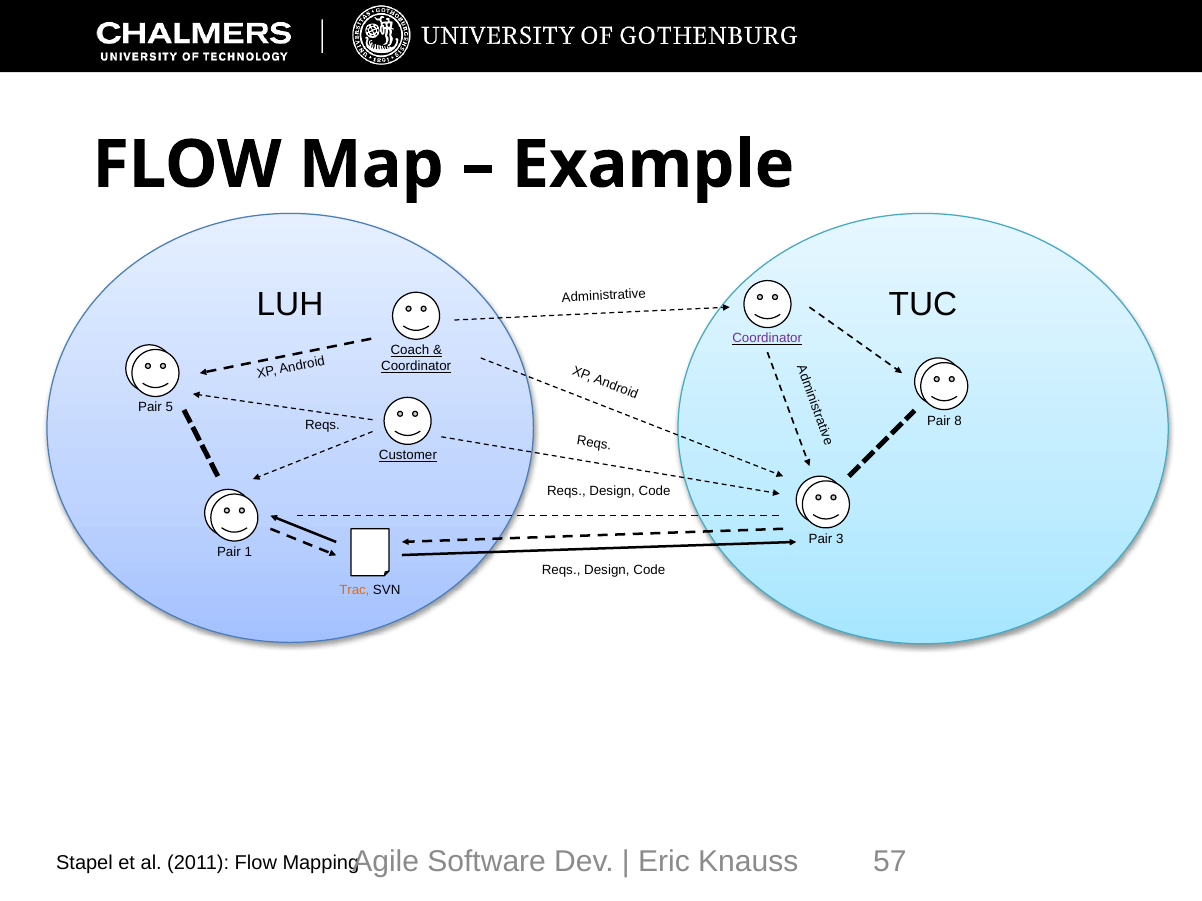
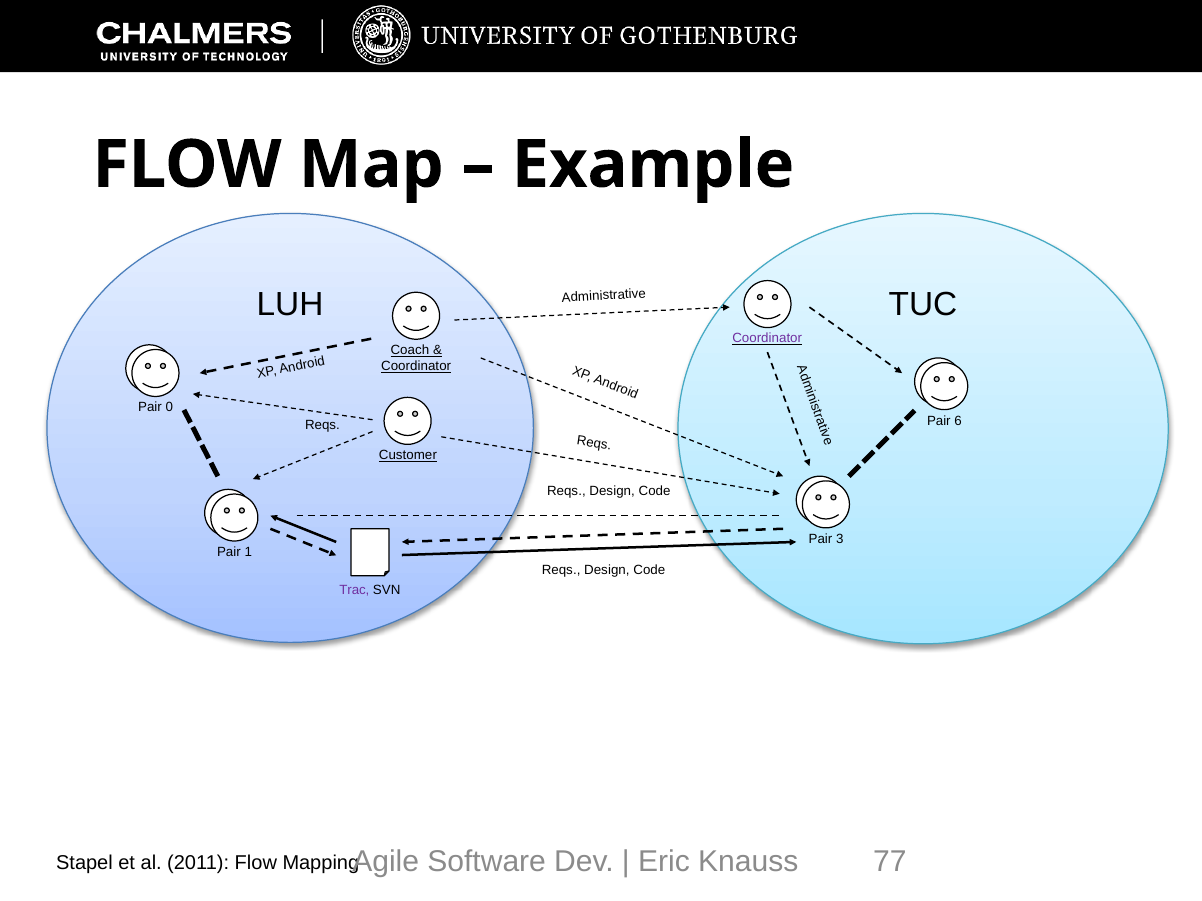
5: 5 -> 0
8: 8 -> 6
Trac colour: orange -> purple
57: 57 -> 77
